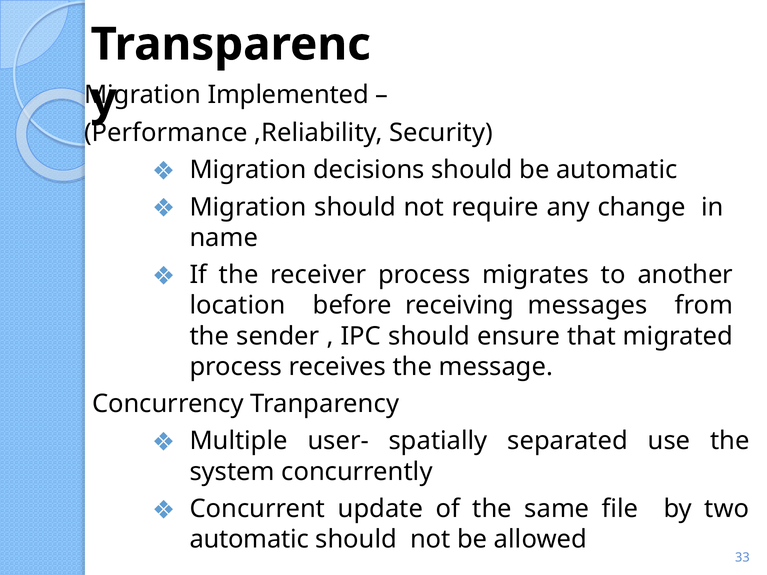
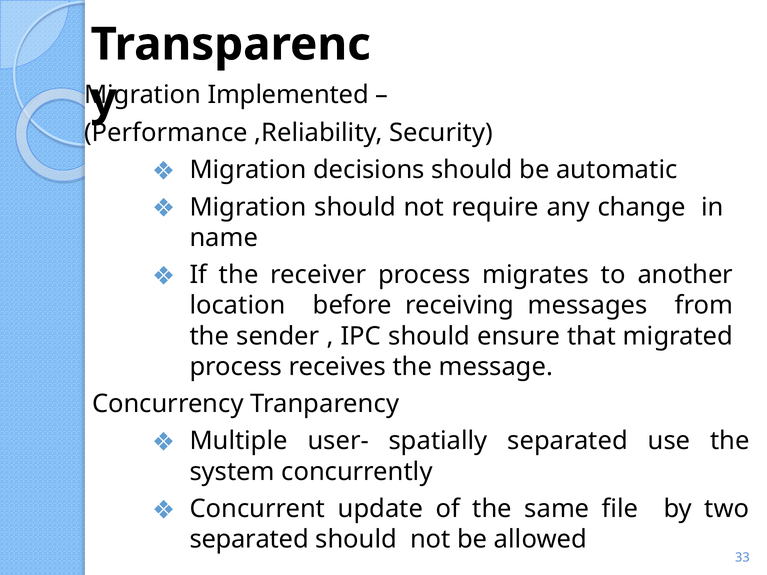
automatic at (249, 540): automatic -> separated
